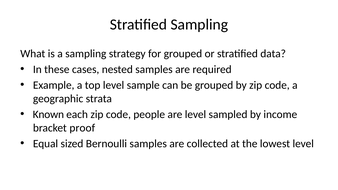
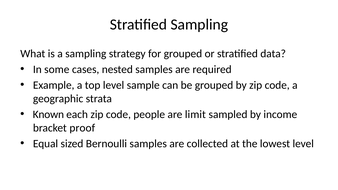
these: these -> some
are level: level -> limit
